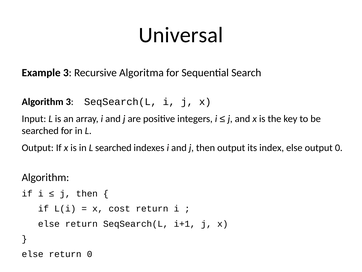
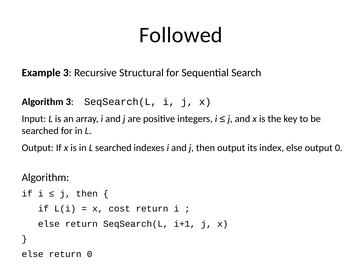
Universal: Universal -> Followed
Algoritma: Algoritma -> Structural
